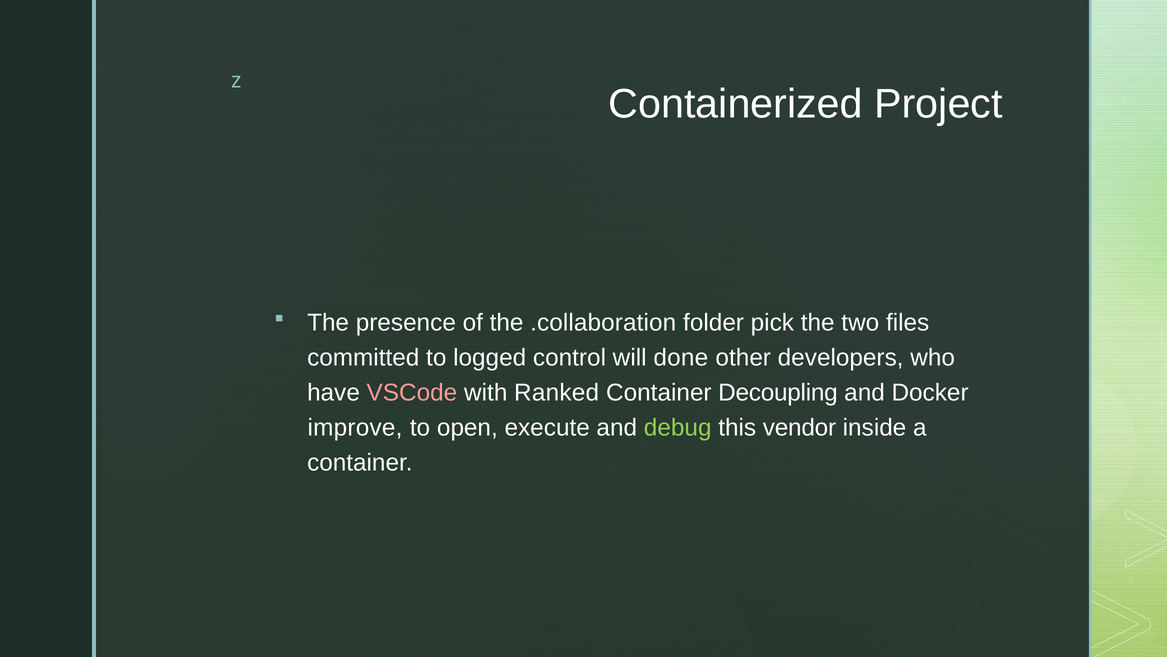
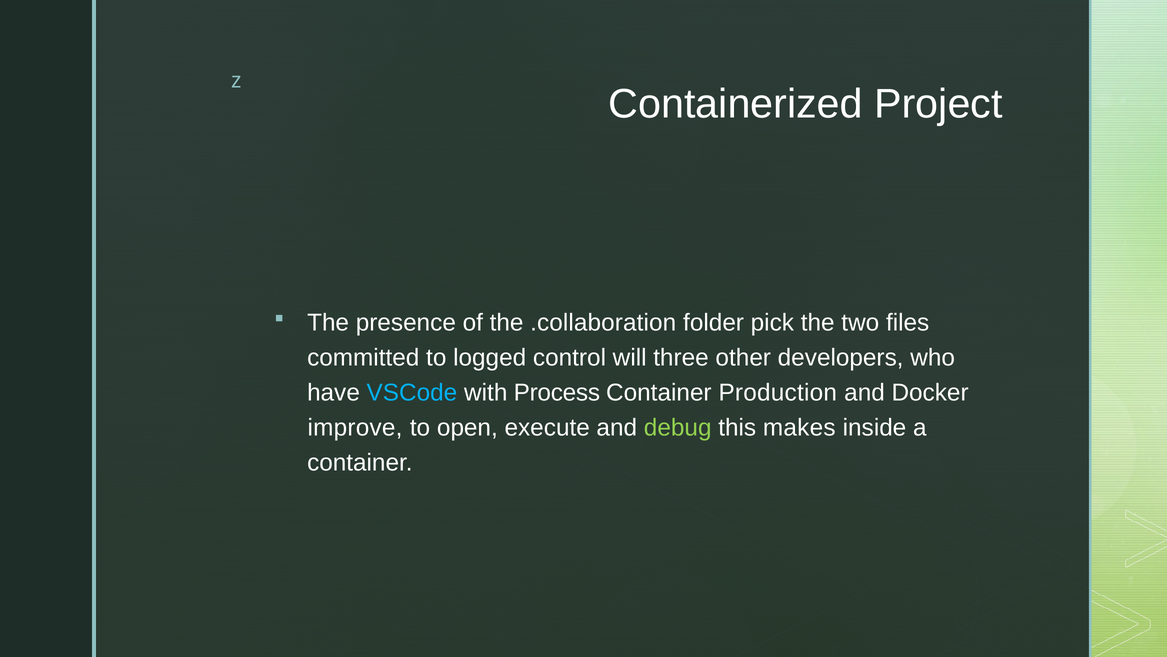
done: done -> three
VSCode colour: pink -> light blue
Ranked: Ranked -> Process
Decoupling: Decoupling -> Production
vendor: vendor -> makes
